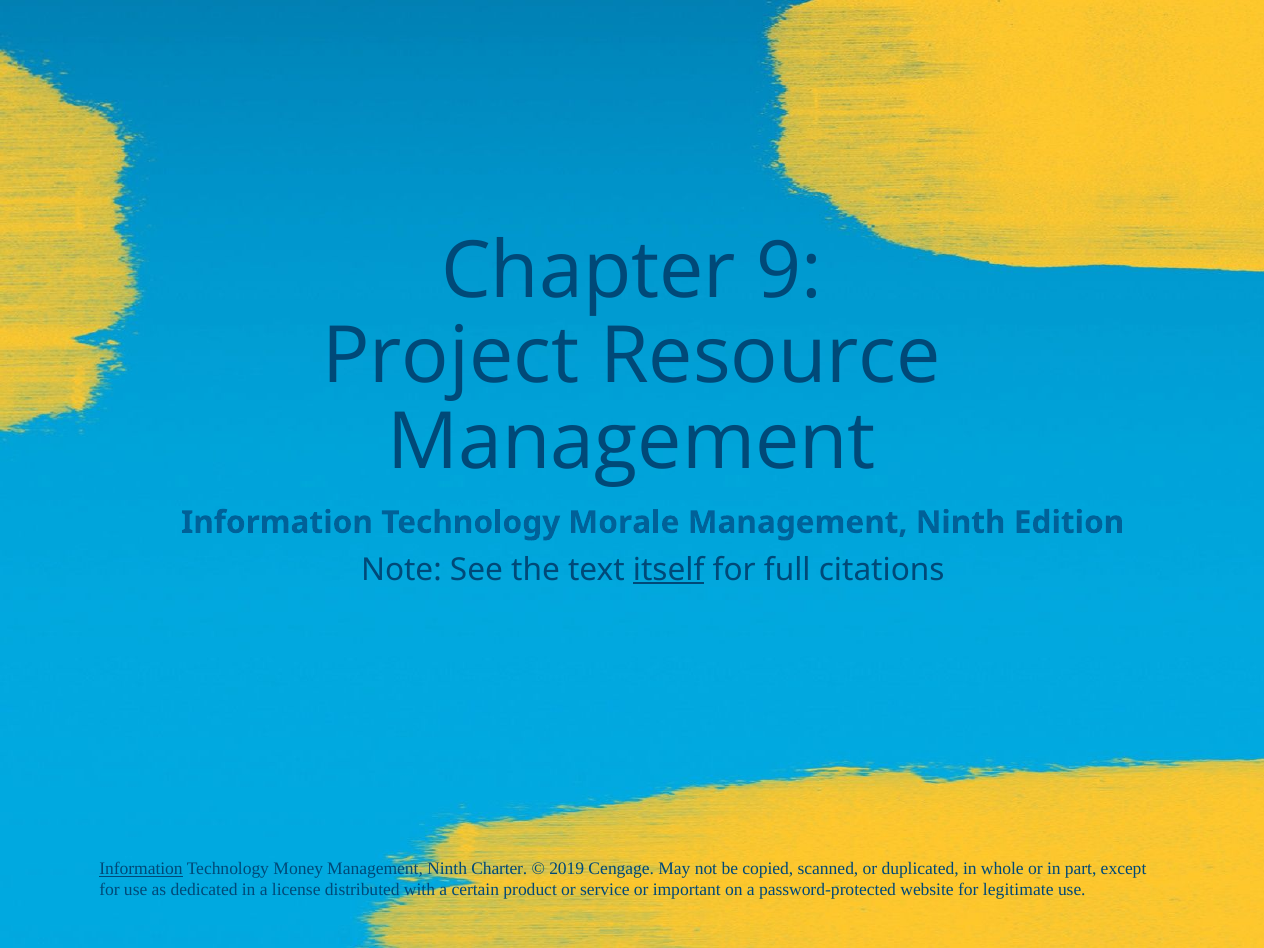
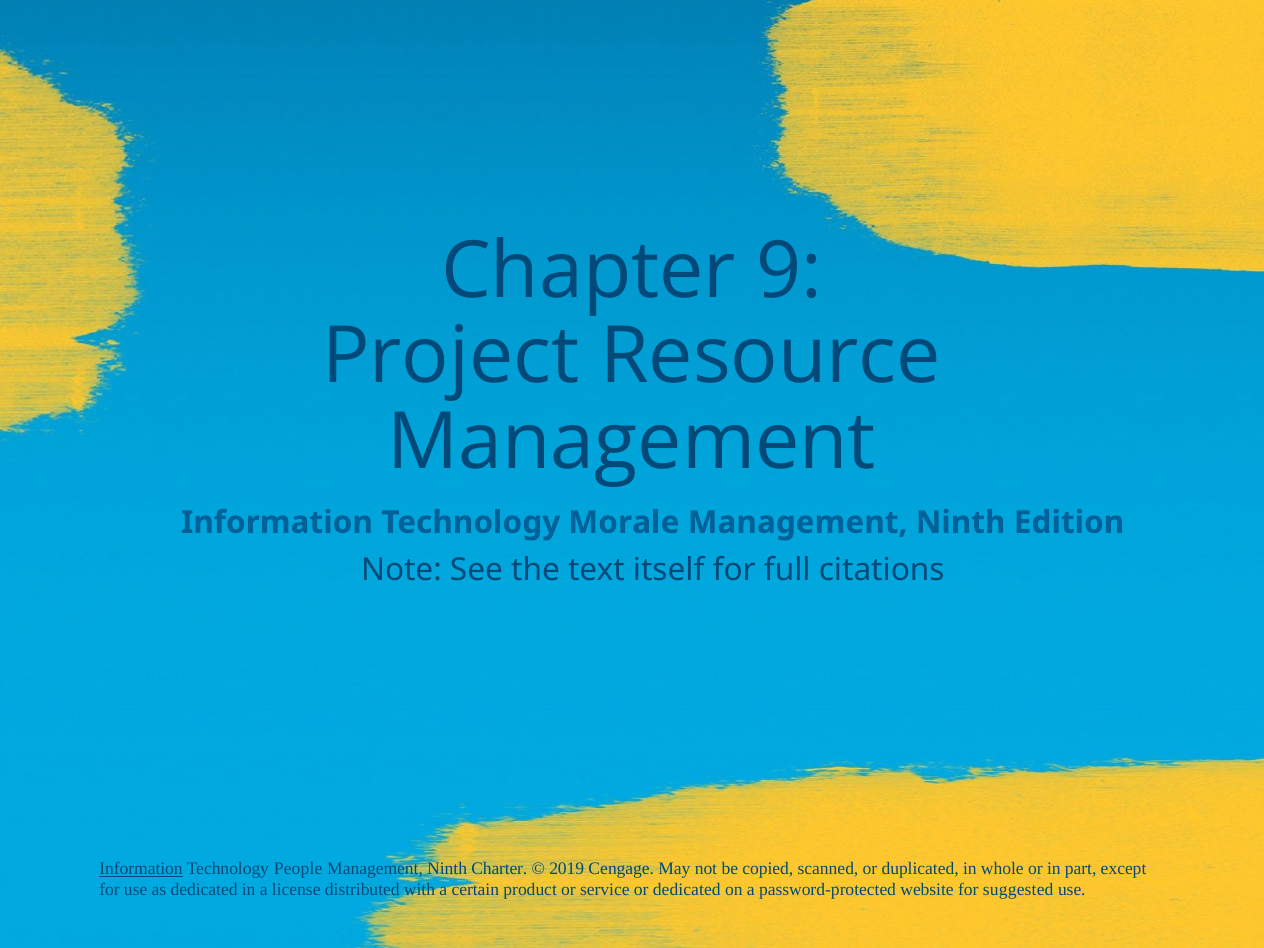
itself underline: present -> none
Money: Money -> People
or important: important -> dedicated
legitimate: legitimate -> suggested
